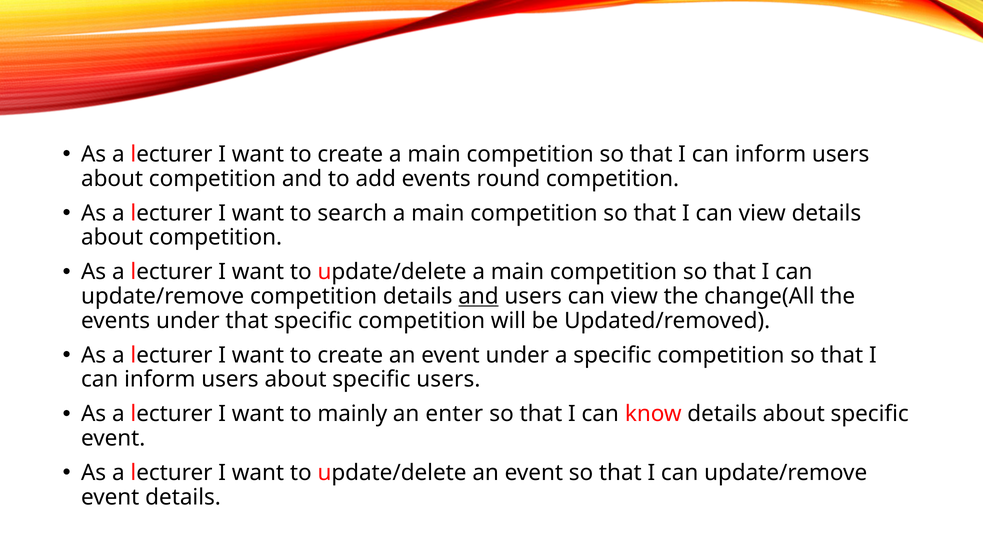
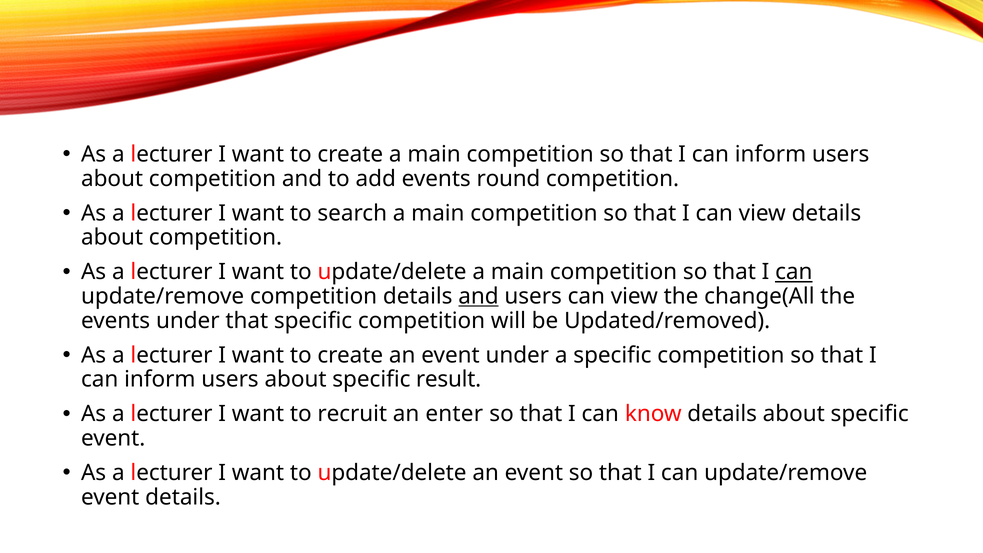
can at (794, 272) underline: none -> present
specific users: users -> result
mainly: mainly -> recruit
